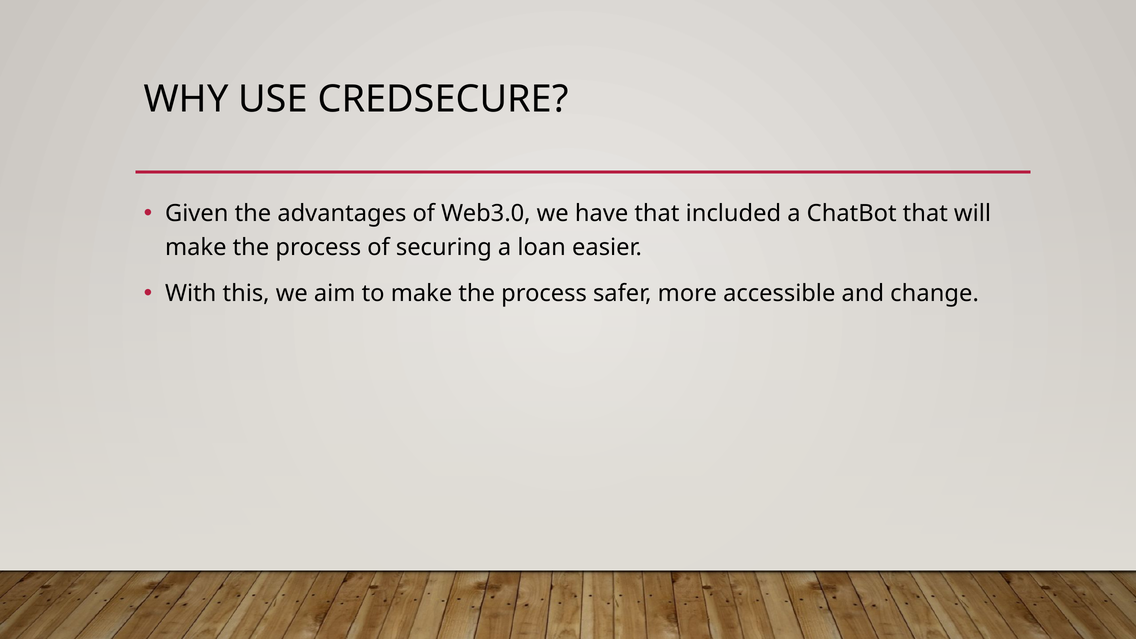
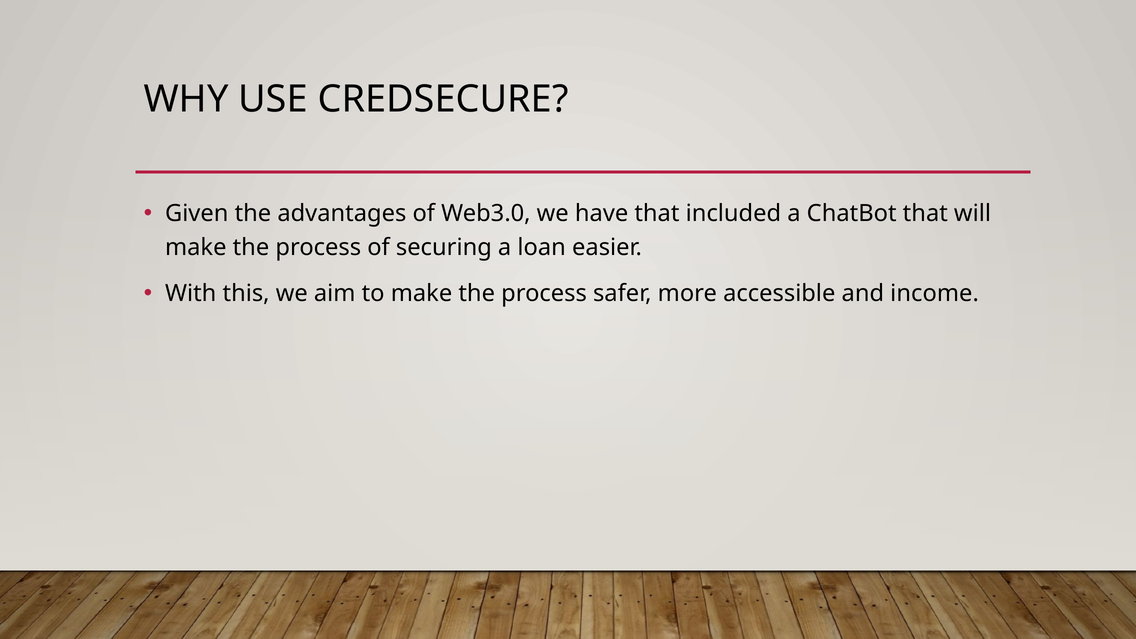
change: change -> income
